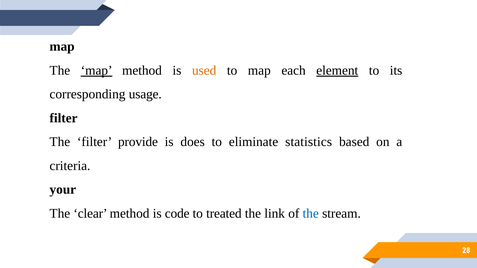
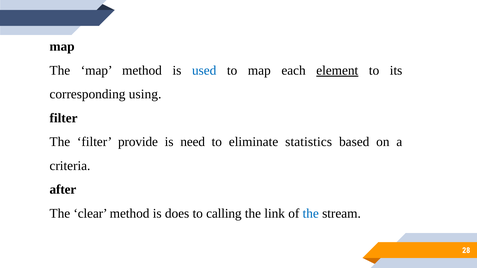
map at (97, 70) underline: present -> none
used colour: orange -> blue
usage: usage -> using
does: does -> need
your: your -> after
code: code -> does
treated: treated -> calling
